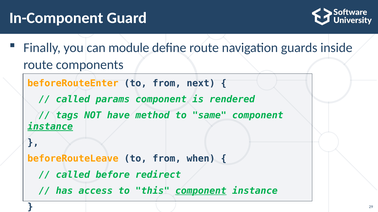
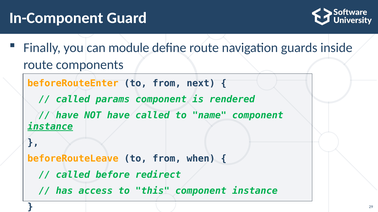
tags at (67, 116): tags -> have
have method: method -> called
same: same -> name
component at (201, 191) underline: present -> none
